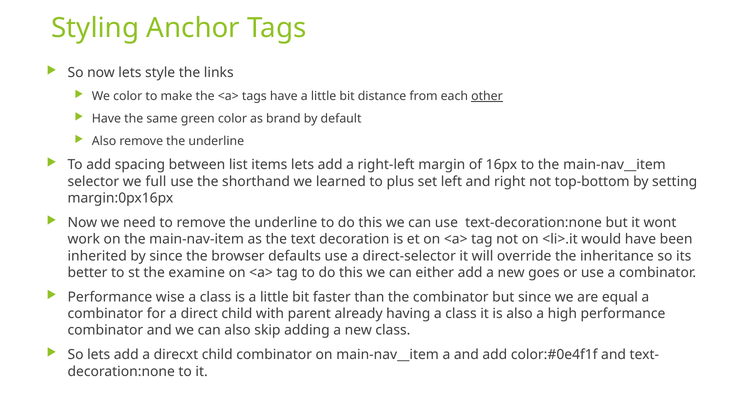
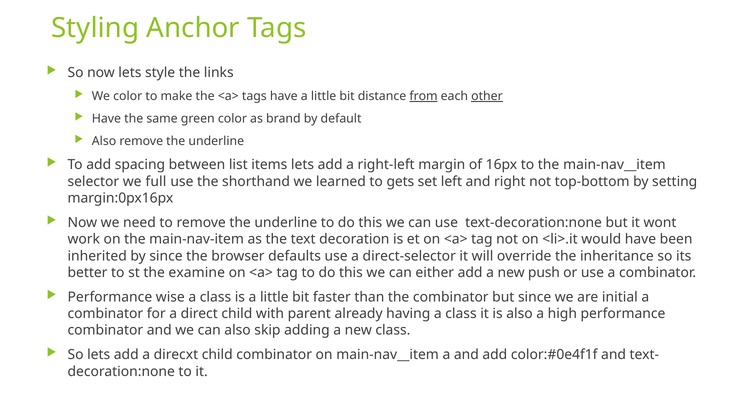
from underline: none -> present
plus: plus -> gets
goes: goes -> push
equal: equal -> initial
